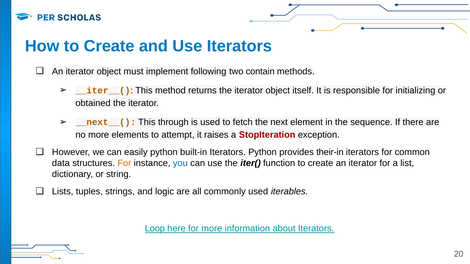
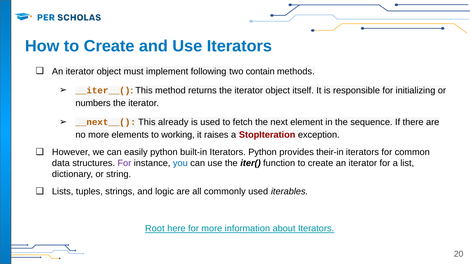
obtained: obtained -> numbers
through: through -> already
attempt: attempt -> working
For at (124, 163) colour: orange -> purple
Loop: Loop -> Root
